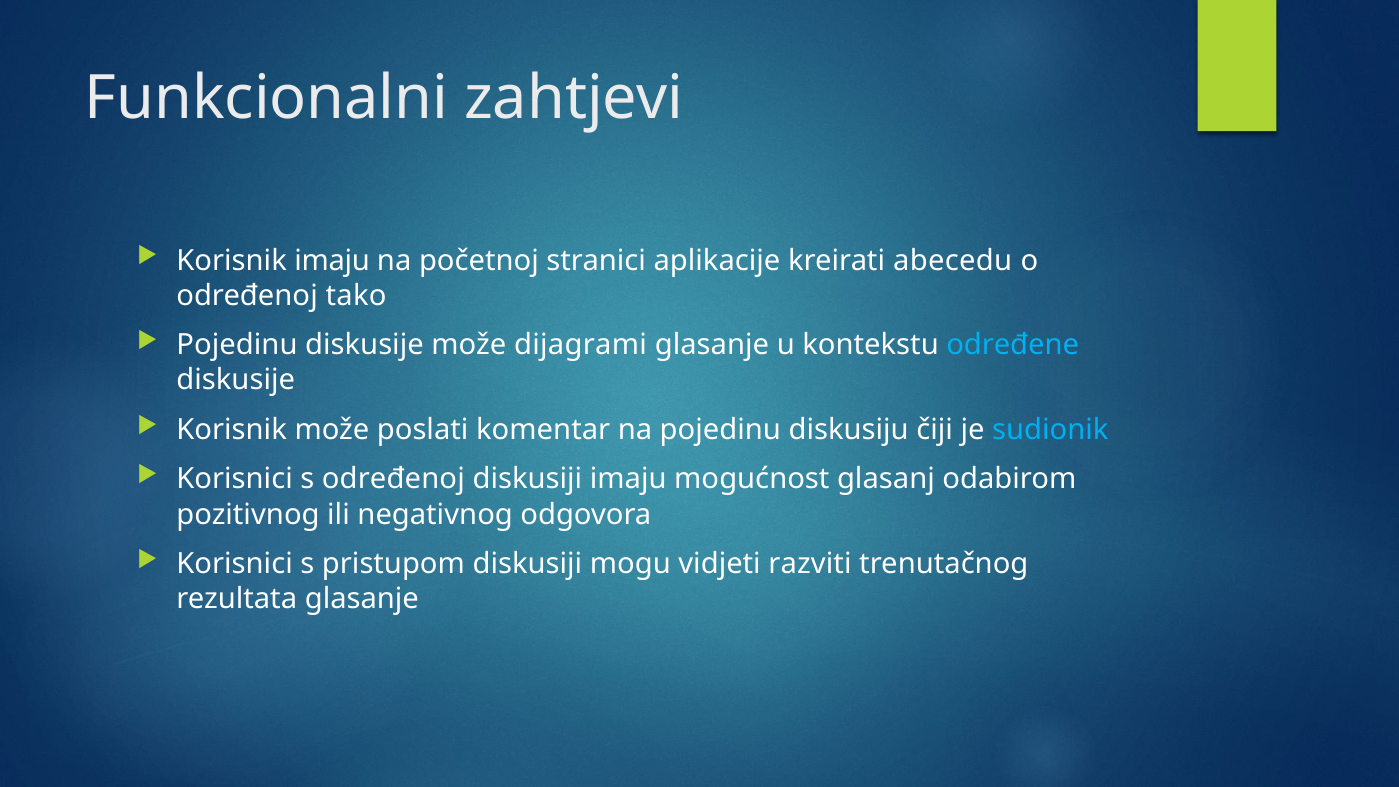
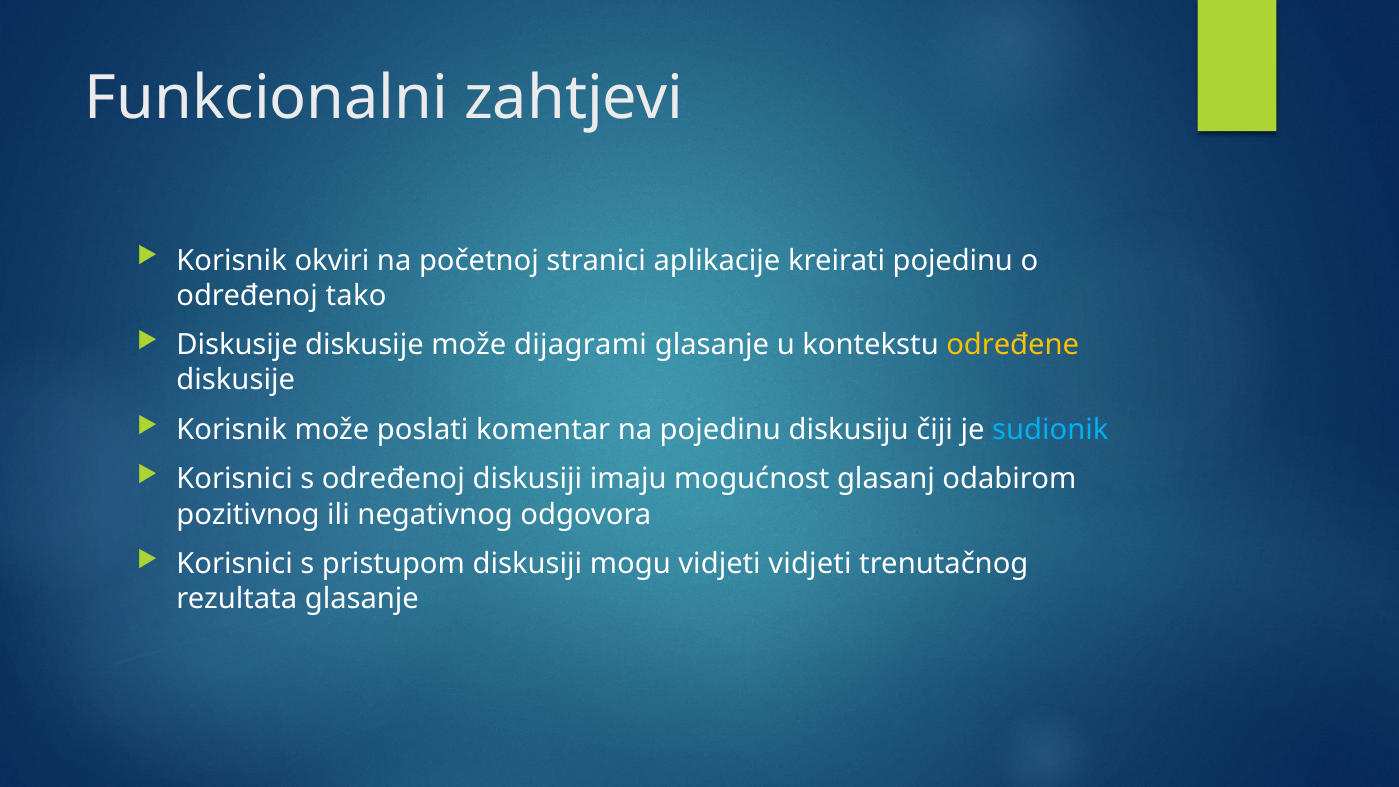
Korisnik imaju: imaju -> okviri
kreirati abecedu: abecedu -> pojedinu
Pojedinu at (237, 345): Pojedinu -> Diskusije
određene colour: light blue -> yellow
vidjeti razviti: razviti -> vidjeti
